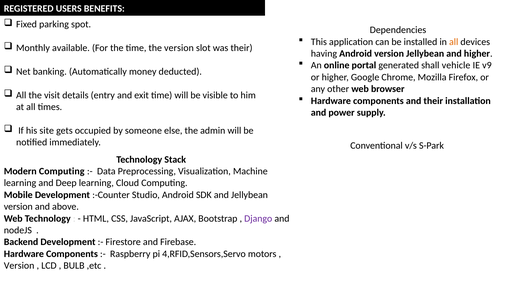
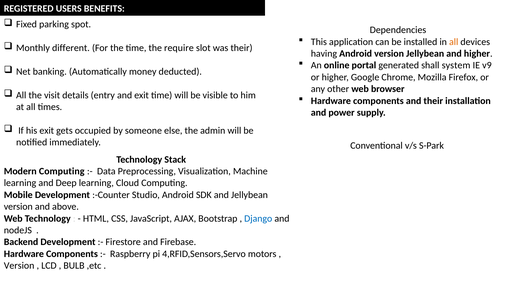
available: available -> different
the version: version -> require
vehicle: vehicle -> system
his site: site -> exit
Django colour: purple -> blue
